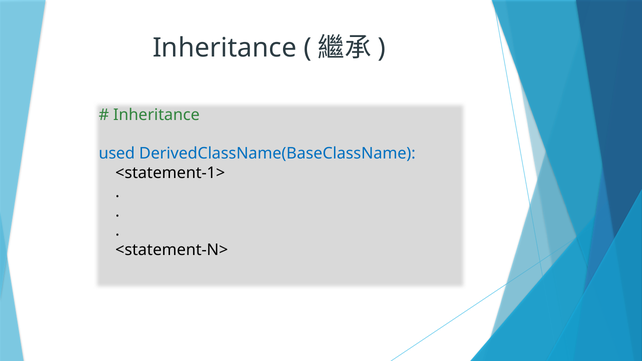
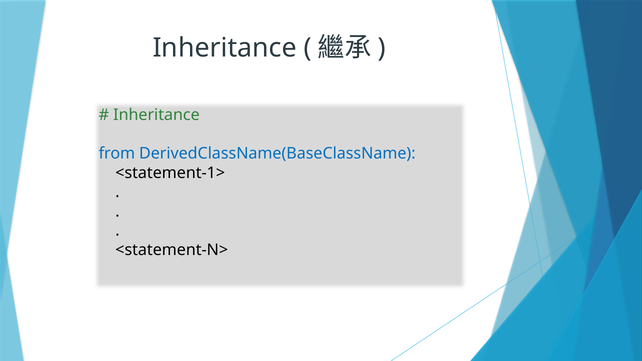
used: used -> from
